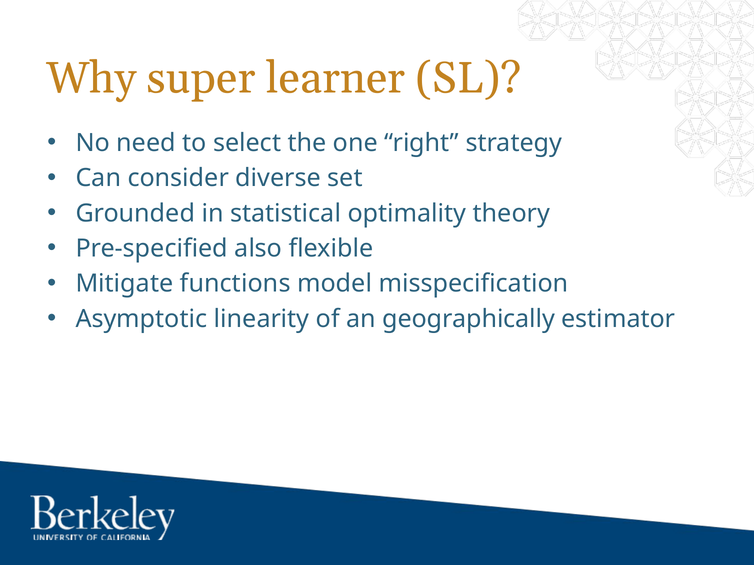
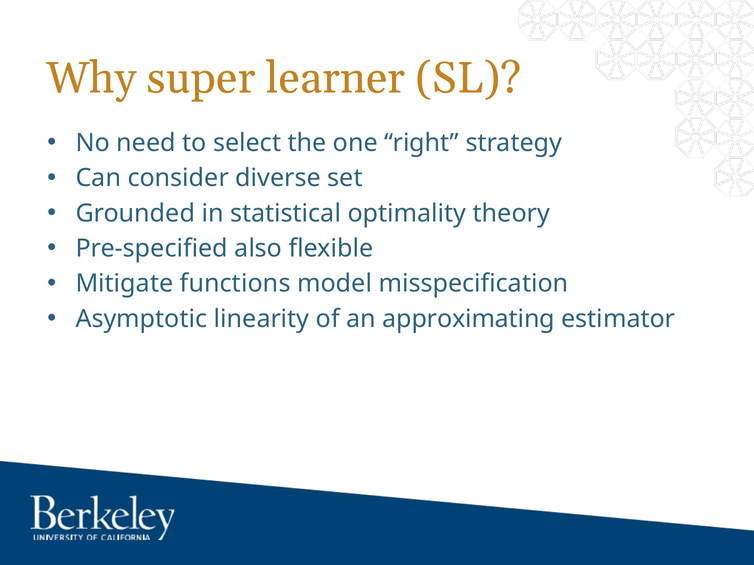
geographically: geographically -> approximating
